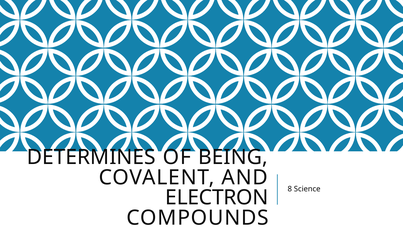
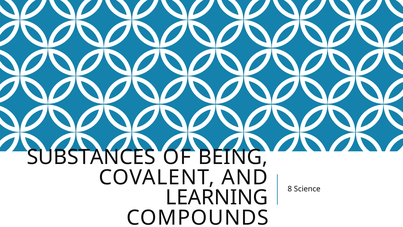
DETERMINES: DETERMINES -> SUBSTANCES
ELECTRON: ELECTRON -> LEARNING
